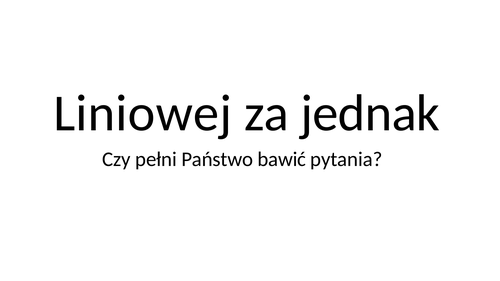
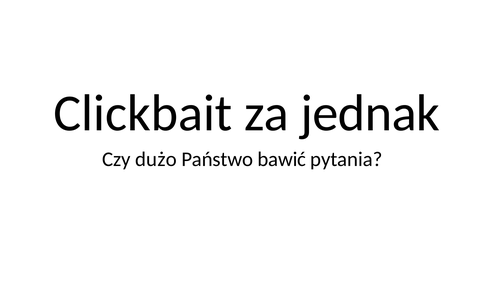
Liniowej: Liniowej -> Clickbait
pełni: pełni -> dużo
